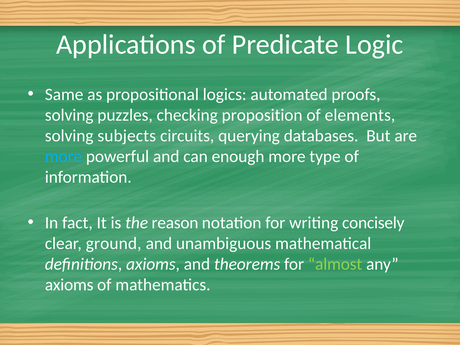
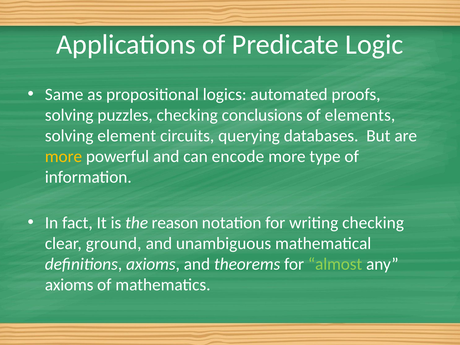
proposition: proposition -> conclusions
subjects: subjects -> element
more at (63, 157) colour: light blue -> yellow
enough: enough -> encode
writing concisely: concisely -> checking
